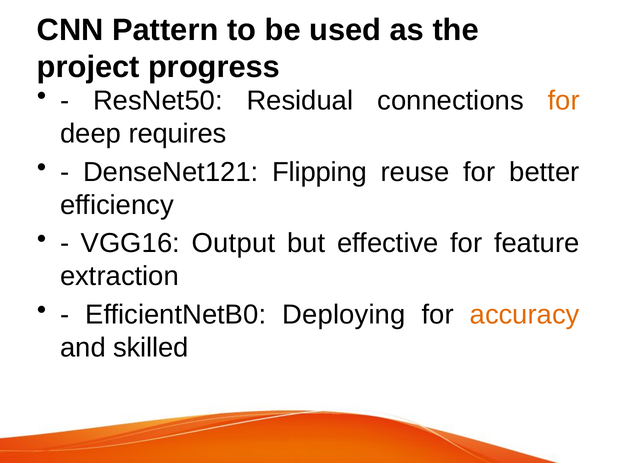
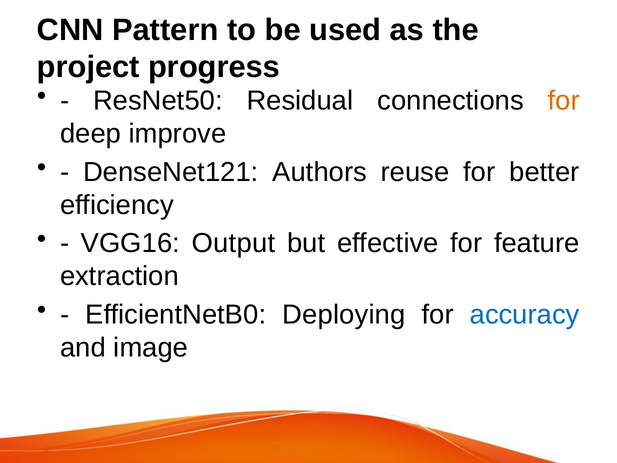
requires: requires -> improve
Flipping: Flipping -> Authors
accuracy colour: orange -> blue
skilled: skilled -> image
